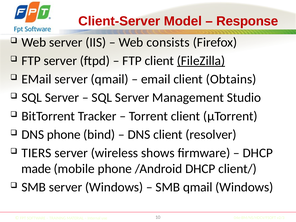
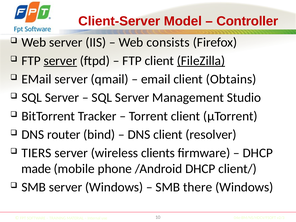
Response: Response -> Controller
server at (60, 61) underline: none -> present
DNS phone: phone -> router
shows: shows -> clients
SMB qmail: qmail -> there
